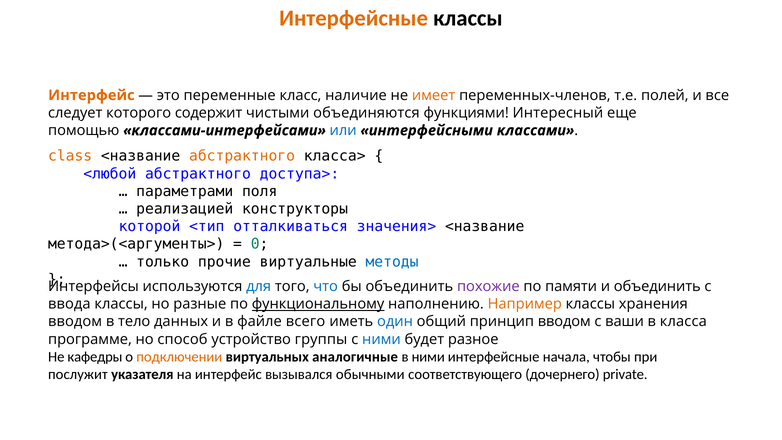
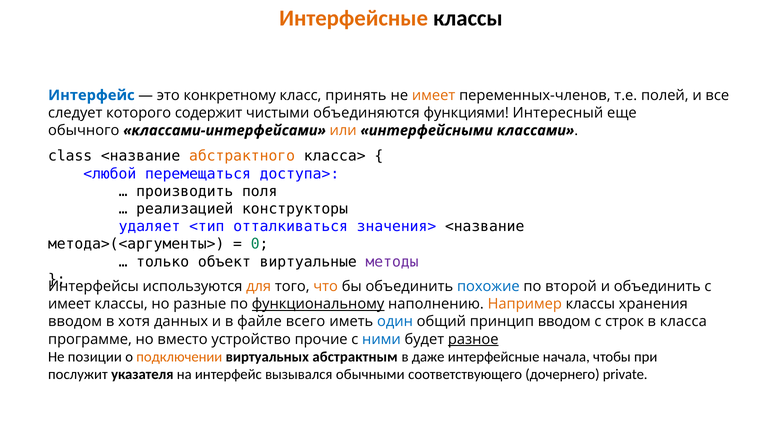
Интерфейс at (91, 95) colour: orange -> blue
переменные: переменные -> конкретному
наличие: наличие -> принять
помощью: помощью -> обычного
или colour: blue -> orange
class colour: orange -> black
<любой абстрактного: абстрактного -> перемещаться
параметрами: параметрами -> производить
которой: которой -> удаляет
прочие: прочие -> объект
методы colour: blue -> purple
для colour: blue -> orange
что colour: blue -> orange
похожие colour: purple -> blue
памяти: памяти -> второй
ввода at (69, 304): ввода -> имеет
тело: тело -> хотя
ваши: ваши -> строк
способ: способ -> вместо
группы: группы -> прочие
разное underline: none -> present
кафедры: кафедры -> позиции
аналогичные: аналогичные -> абстрактным
в ними: ними -> даже
